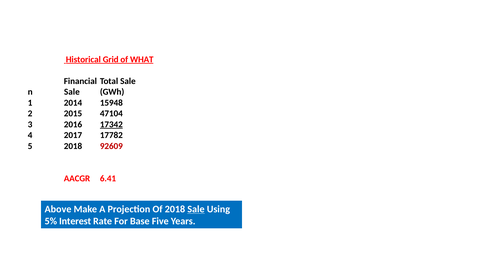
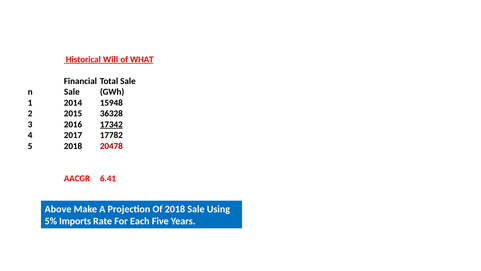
Grid: Grid -> Will
47104: 47104 -> 36328
92609: 92609 -> 20478
Sale at (196, 209) underline: present -> none
Interest: Interest -> Imports
Base: Base -> Each
